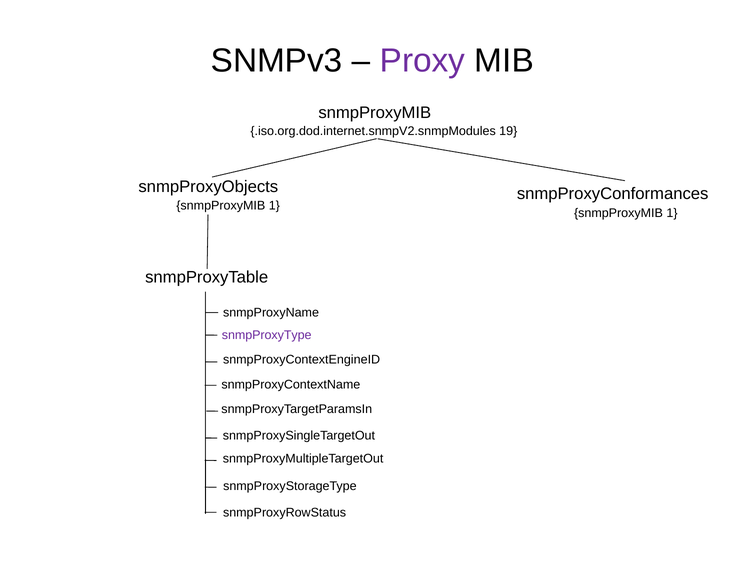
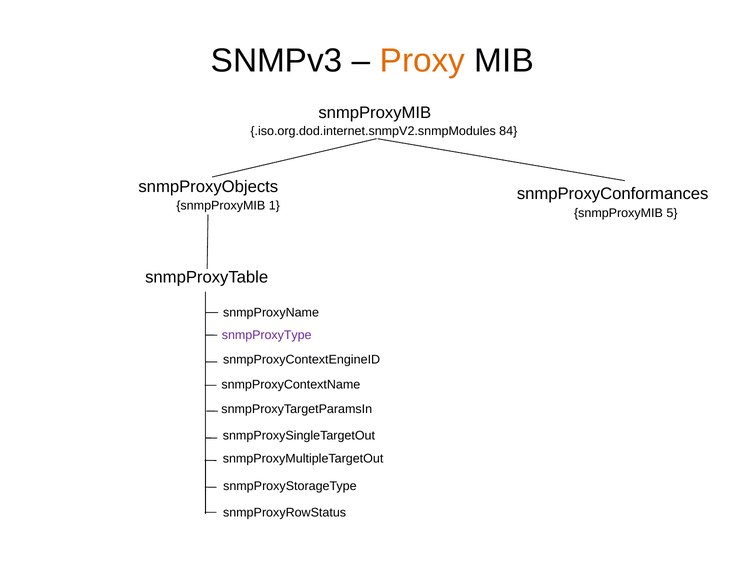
Proxy colour: purple -> orange
19: 19 -> 84
1 at (672, 213): 1 -> 5
